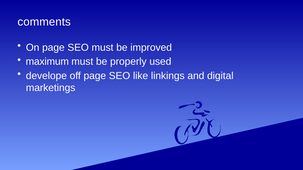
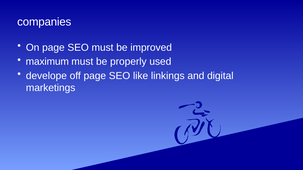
comments: comments -> companies
